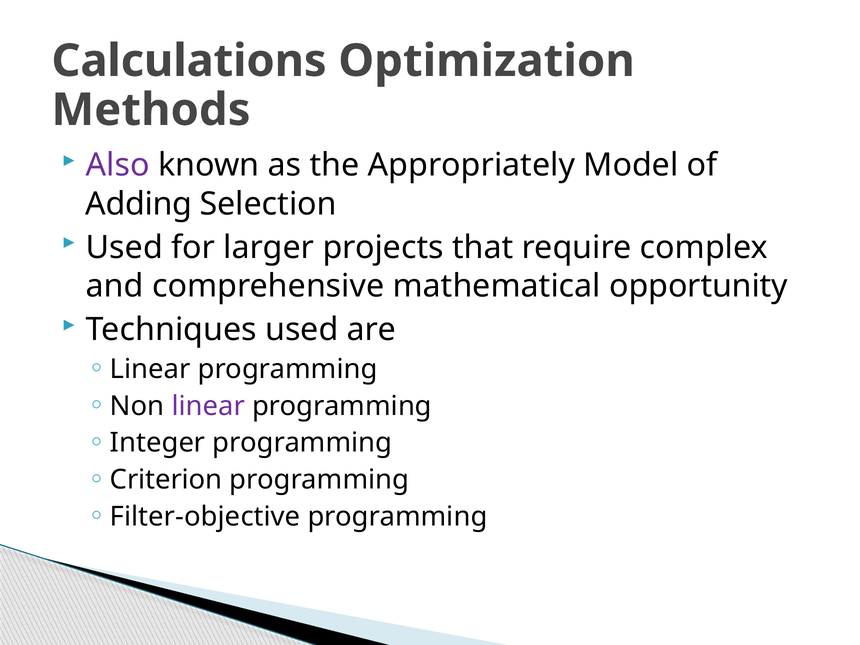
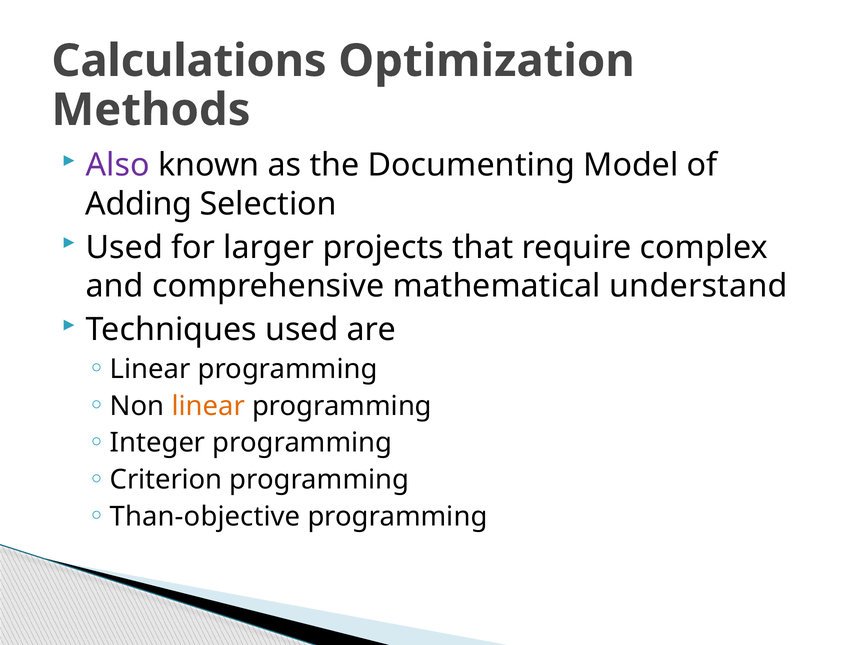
Appropriately: Appropriately -> Documenting
opportunity: opportunity -> understand
linear at (208, 406) colour: purple -> orange
Filter-objective: Filter-objective -> Than-objective
